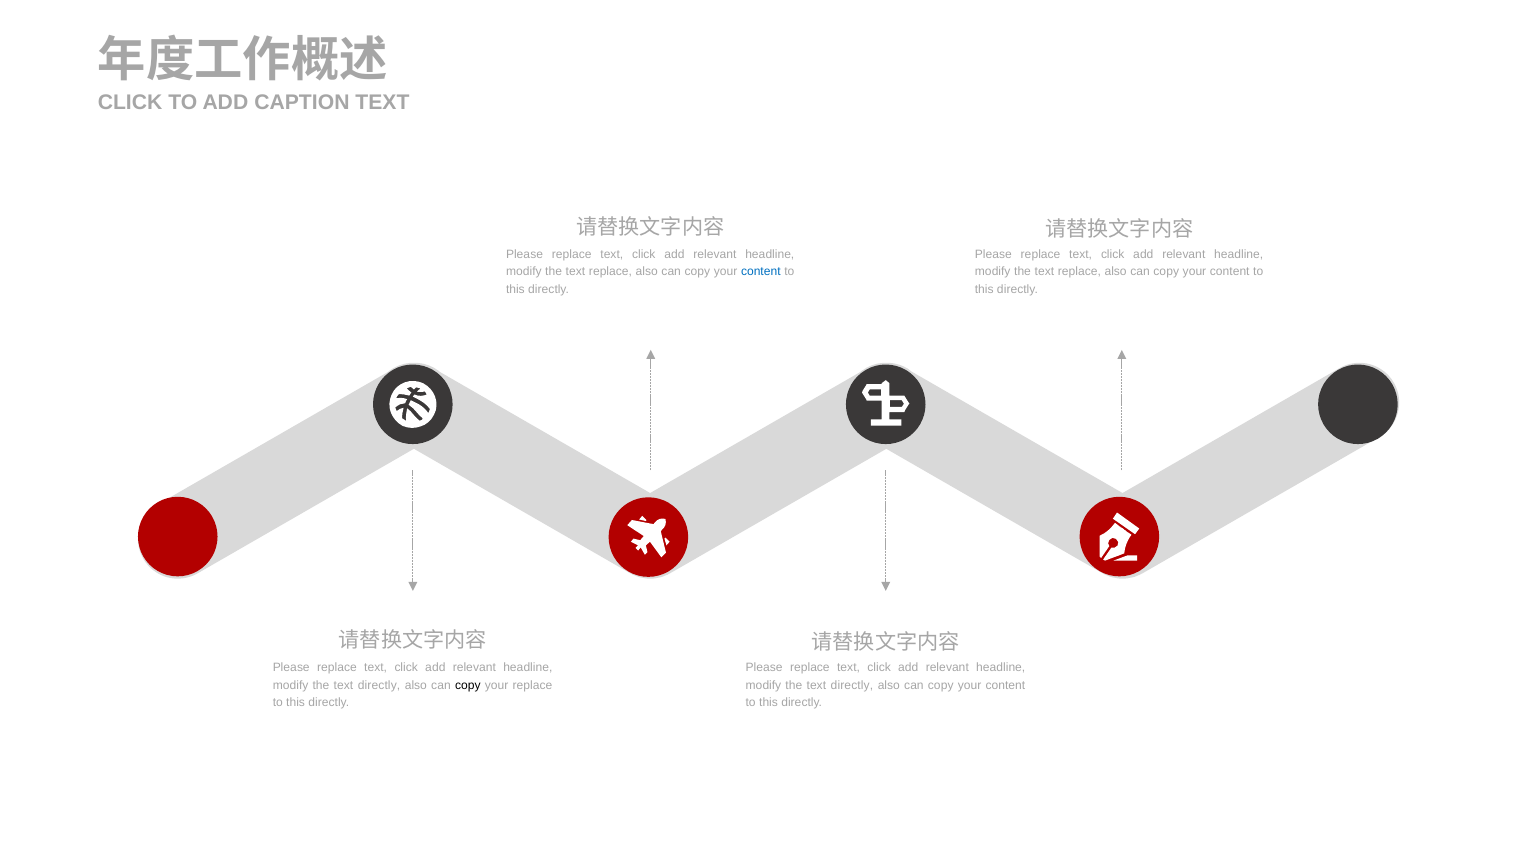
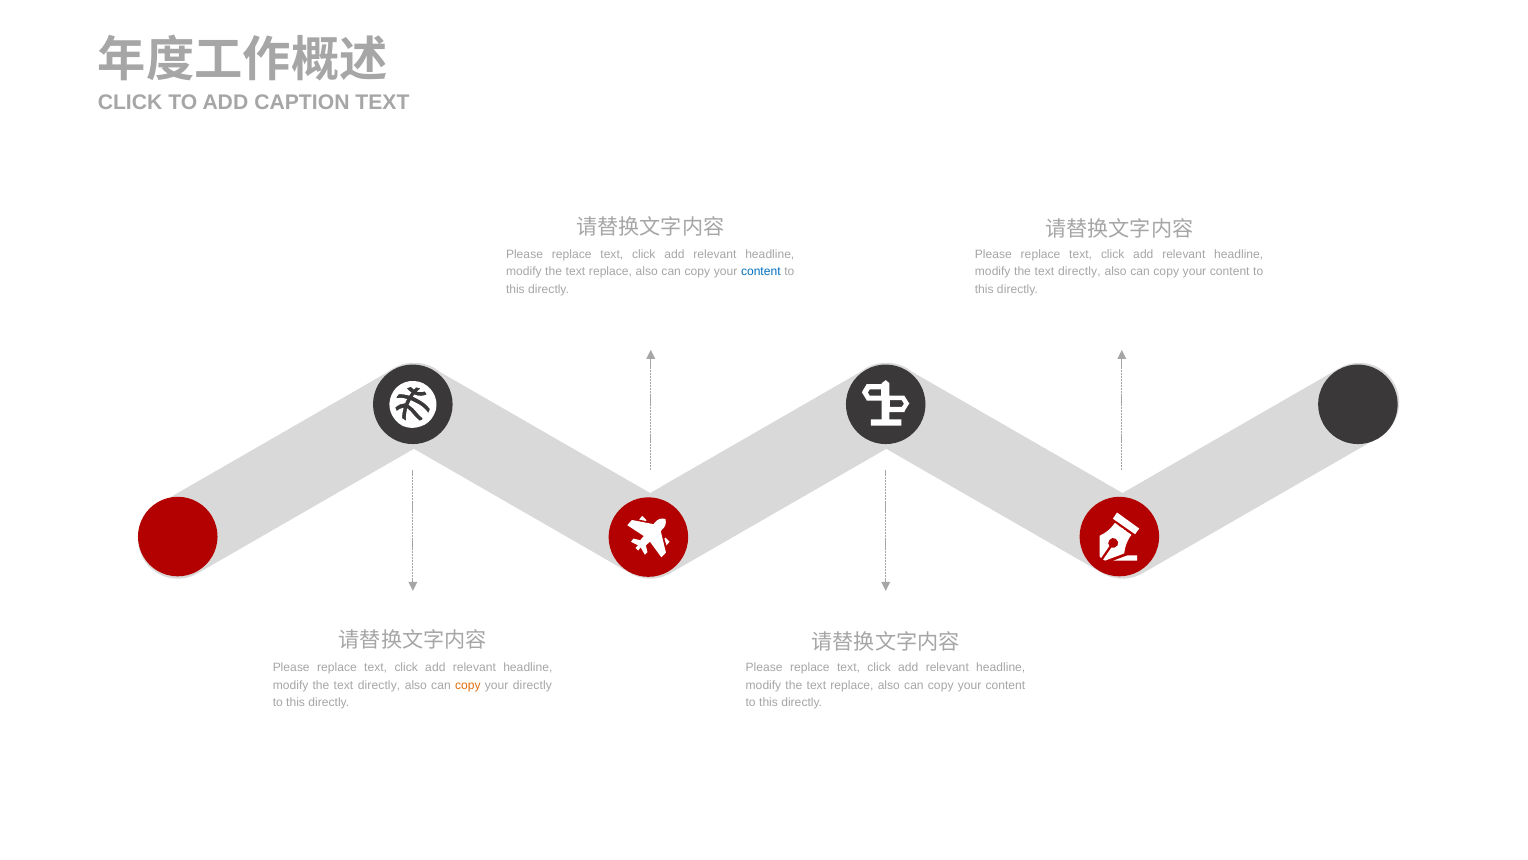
replace at (1079, 272): replace -> directly
copy at (468, 685) colour: black -> orange
your replace: replace -> directly
directly at (852, 685): directly -> replace
